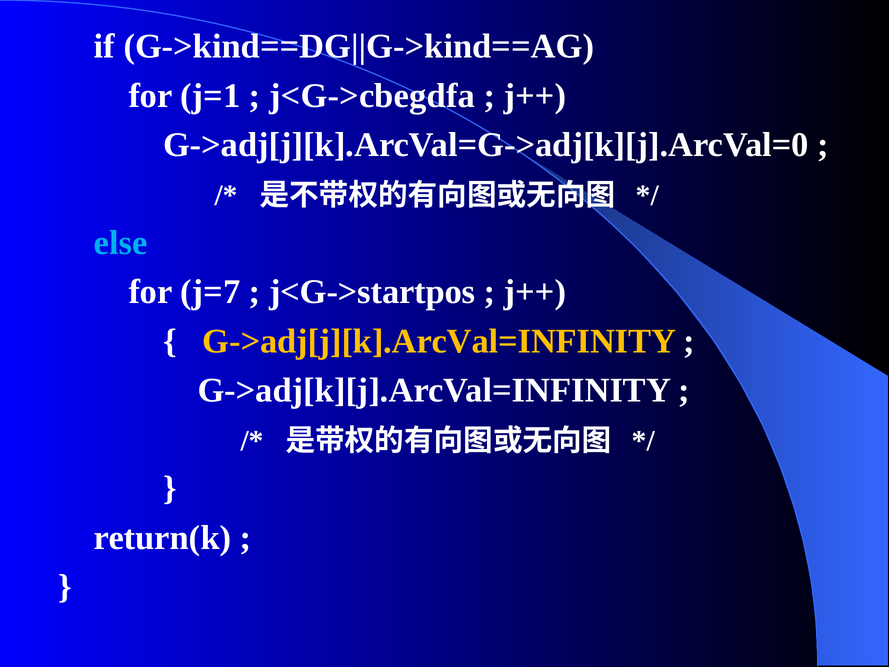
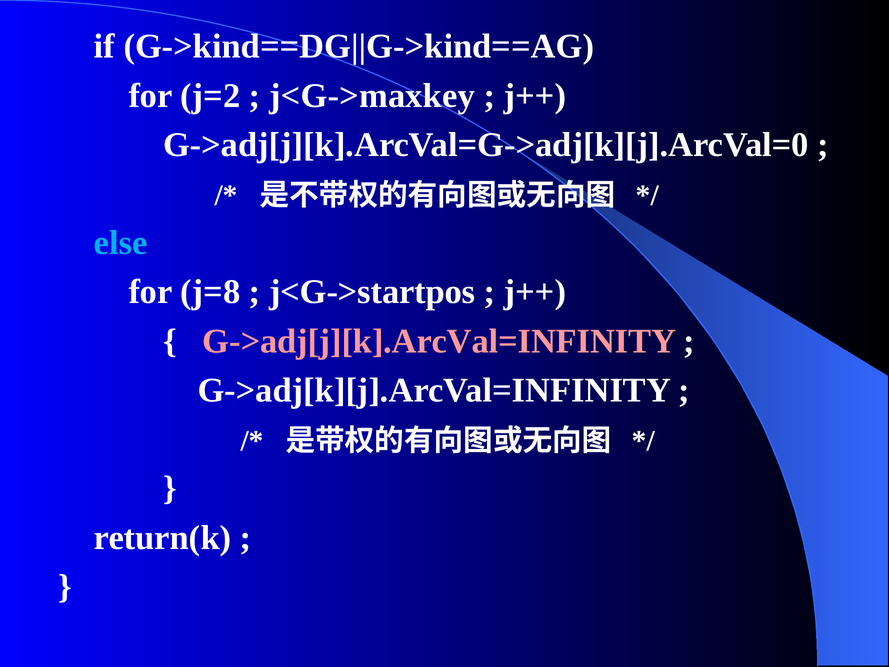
j=1: j=1 -> j=2
j<G->cbegdfa: j<G->cbegdfa -> j<G->maxkey
j=7: j=7 -> j=8
G->adj[j][k].ArcVal=INFINITY colour: yellow -> pink
